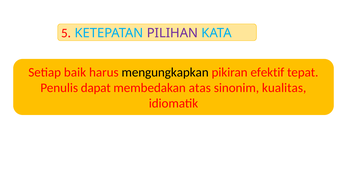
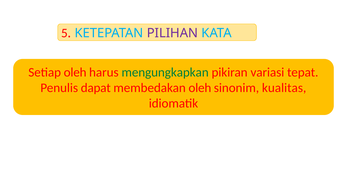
Setiap baik: baik -> oleh
mengungkapkan colour: black -> green
efektif: efektif -> variasi
membedakan atas: atas -> oleh
